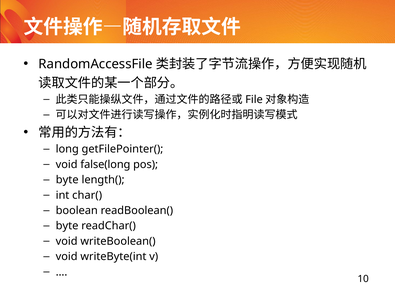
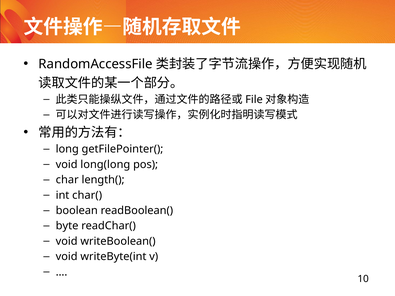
false(long: false(long -> long(long
byte at (67, 180): byte -> char
